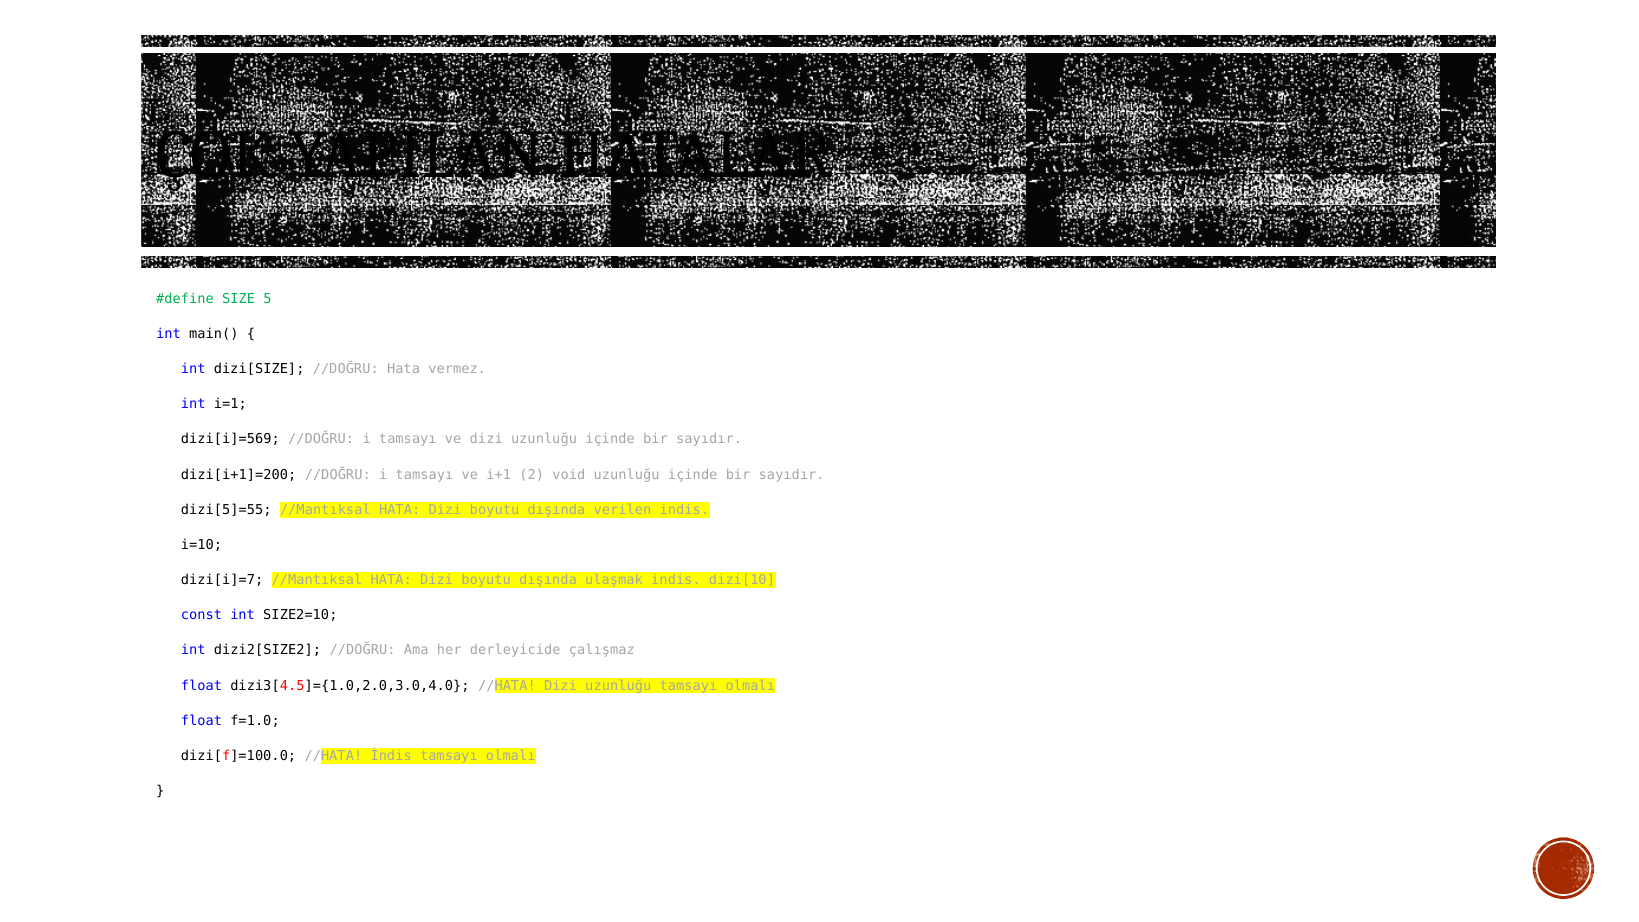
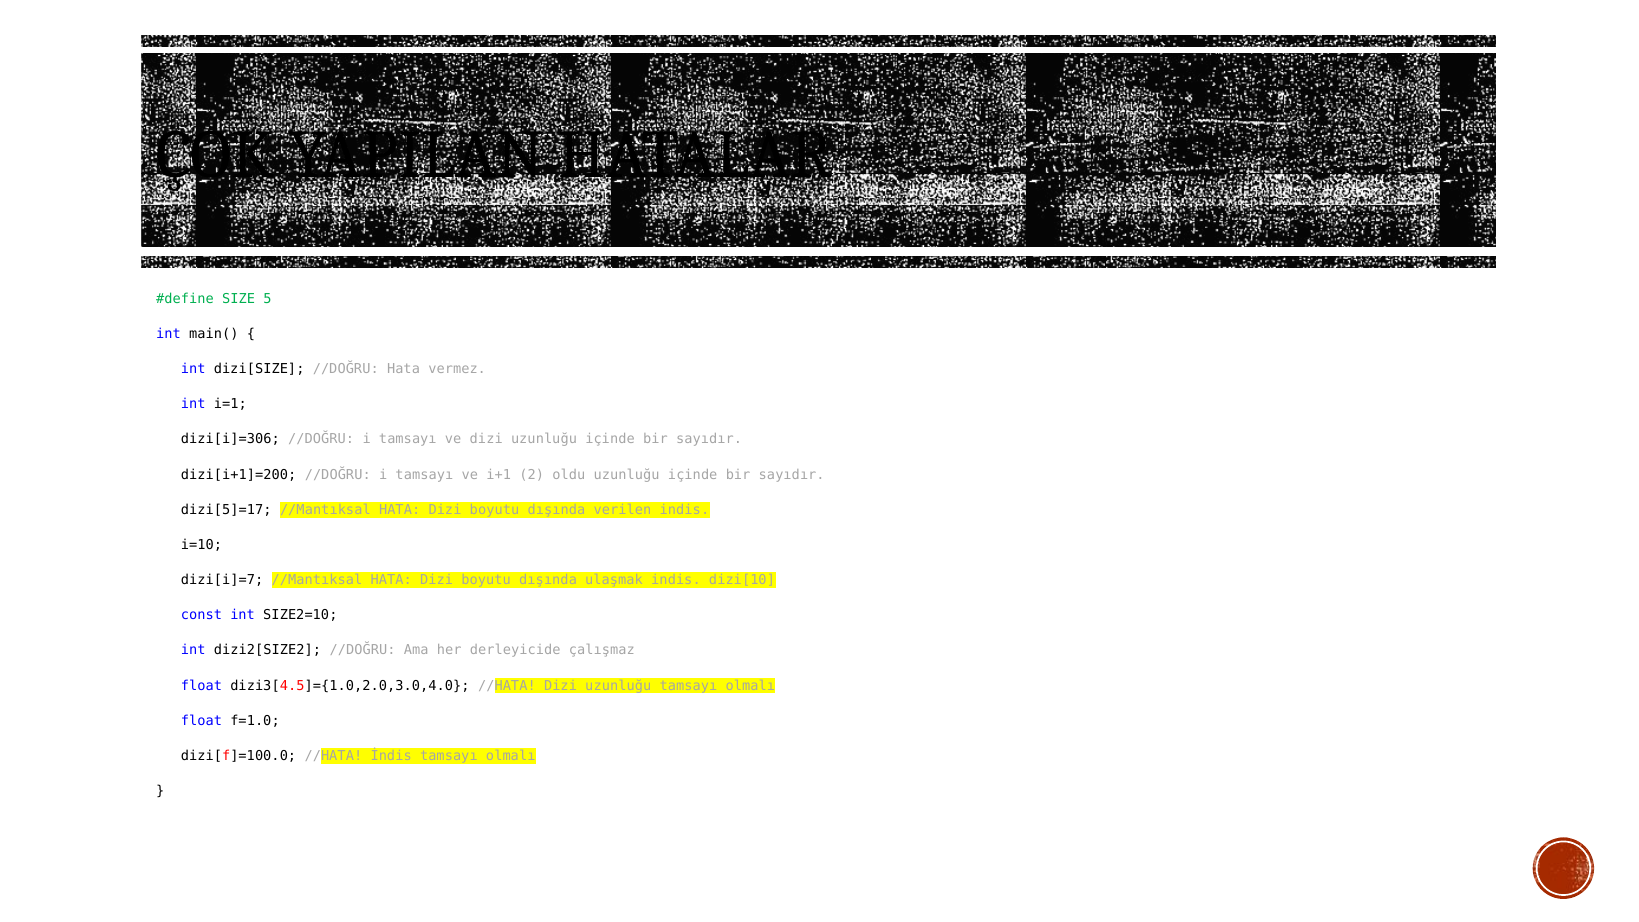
dizi[i]=569: dizi[i]=569 -> dizi[i]=306
void: void -> oldu
dizi[5]=55: dizi[5]=55 -> dizi[5]=17
